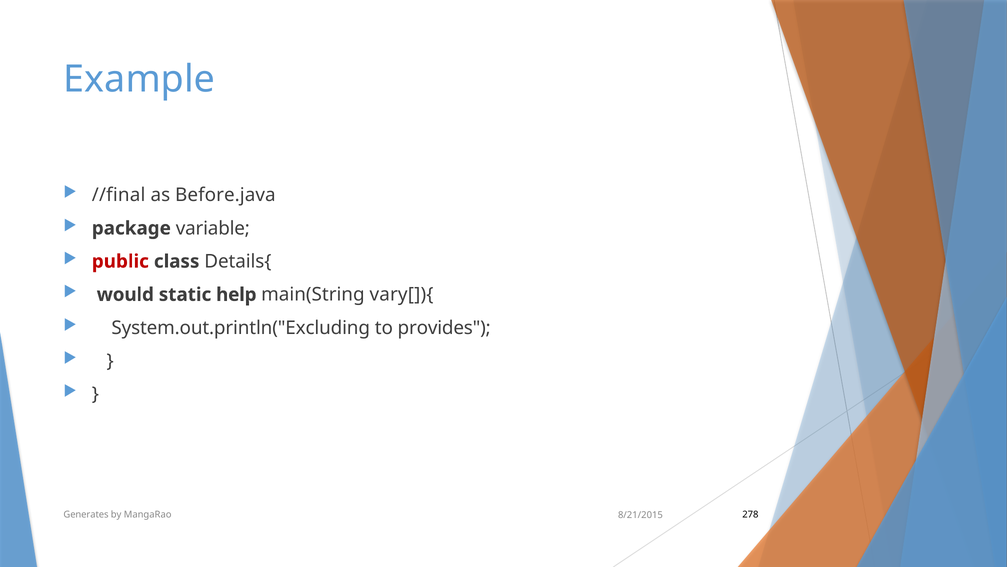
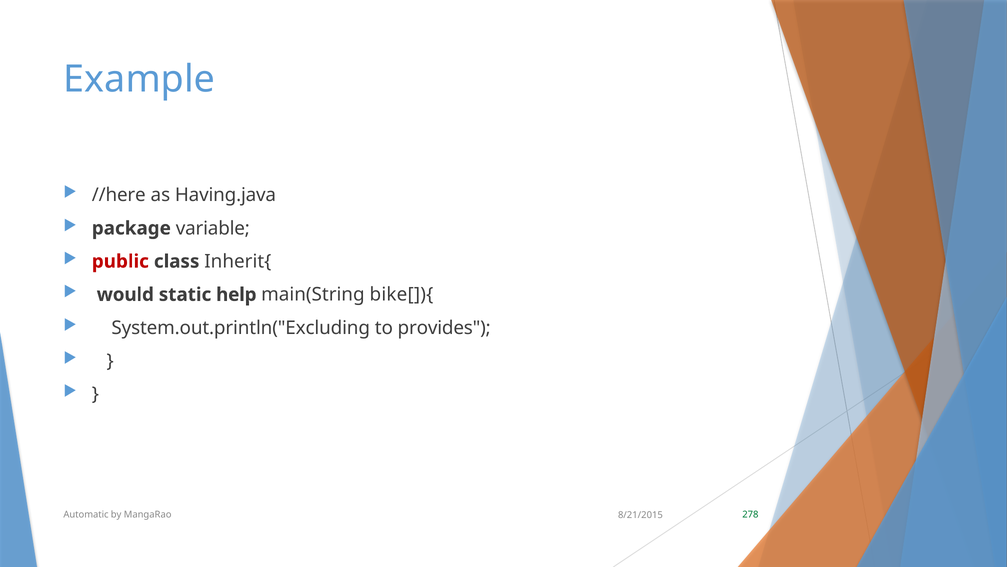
//final: //final -> //here
Before.java: Before.java -> Having.java
Details{: Details{ -> Inherit{
vary[]){: vary[]){ -> bike[]){
Generates: Generates -> Automatic
278 colour: black -> green
